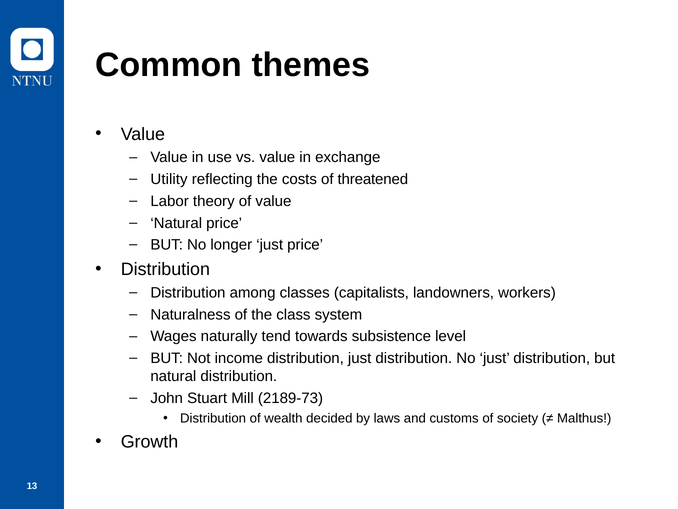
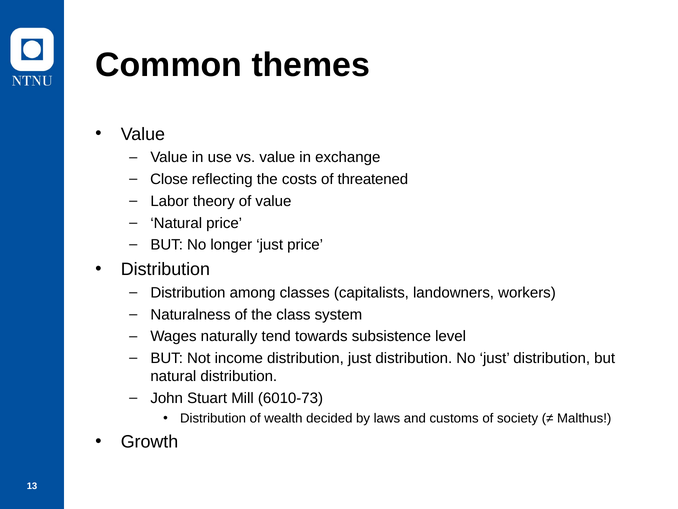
Utility: Utility -> Close
2189-73: 2189-73 -> 6010-73
